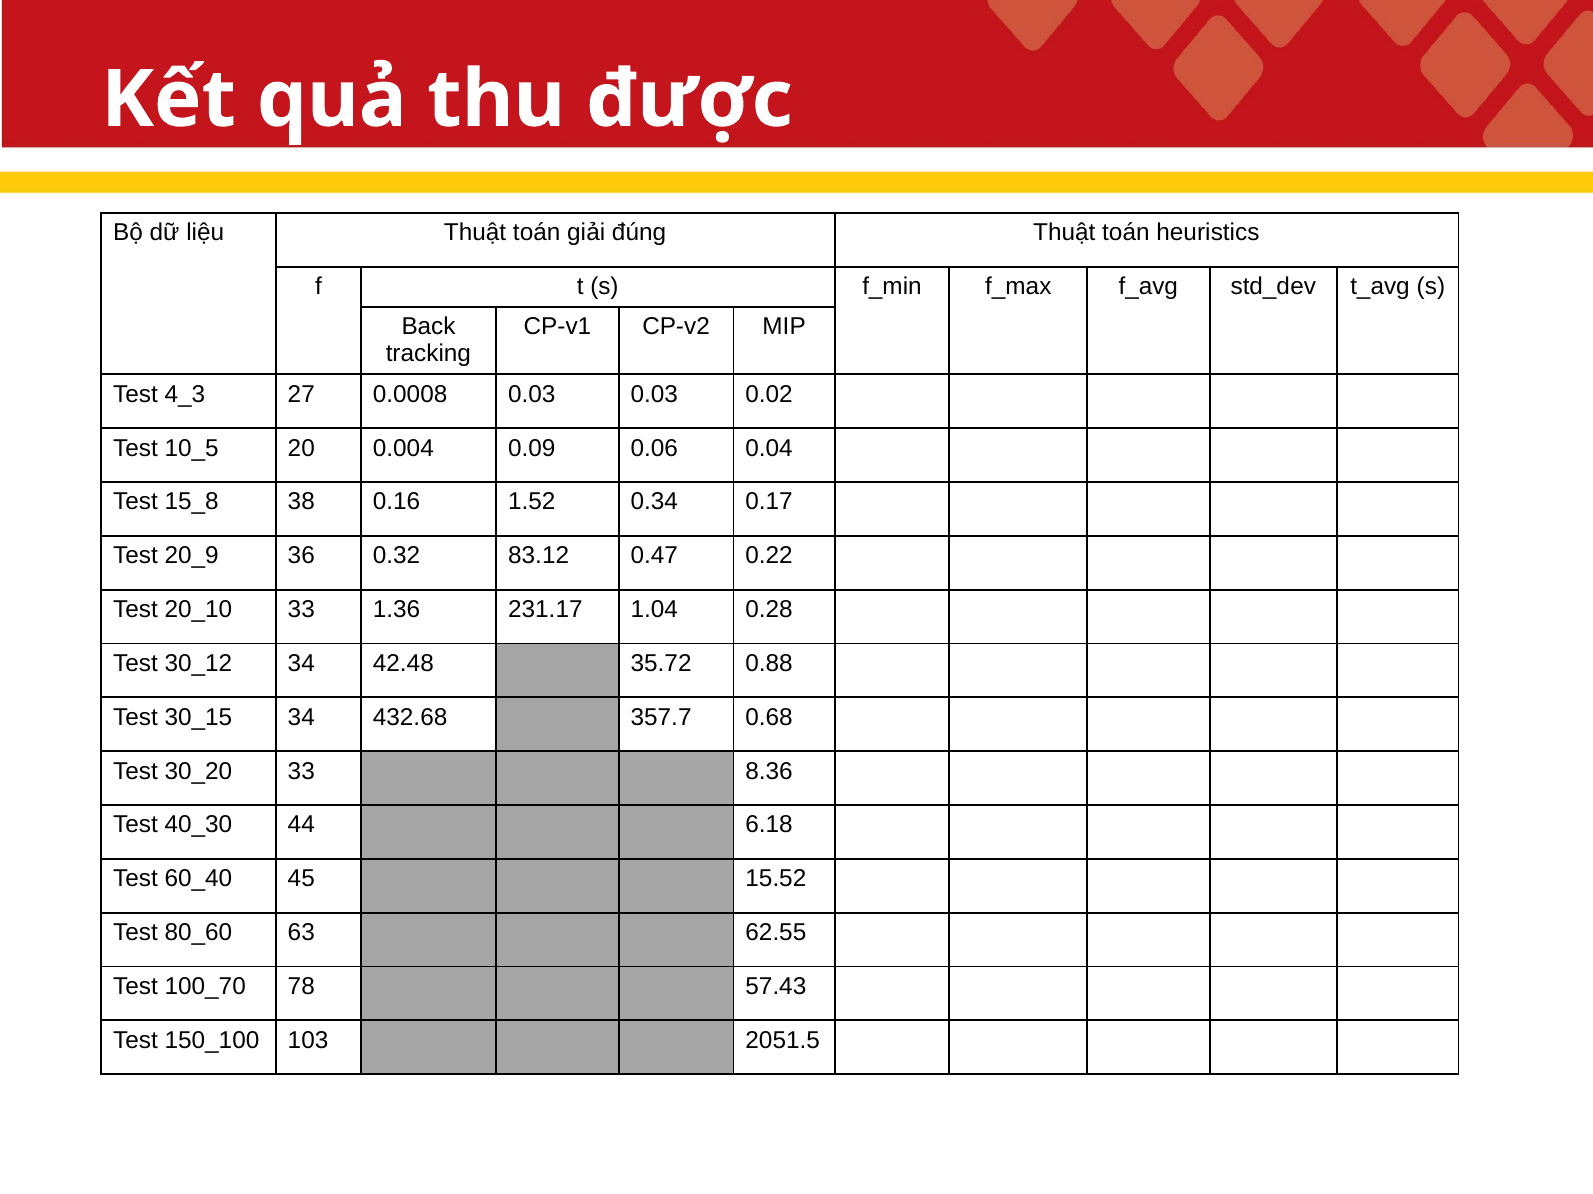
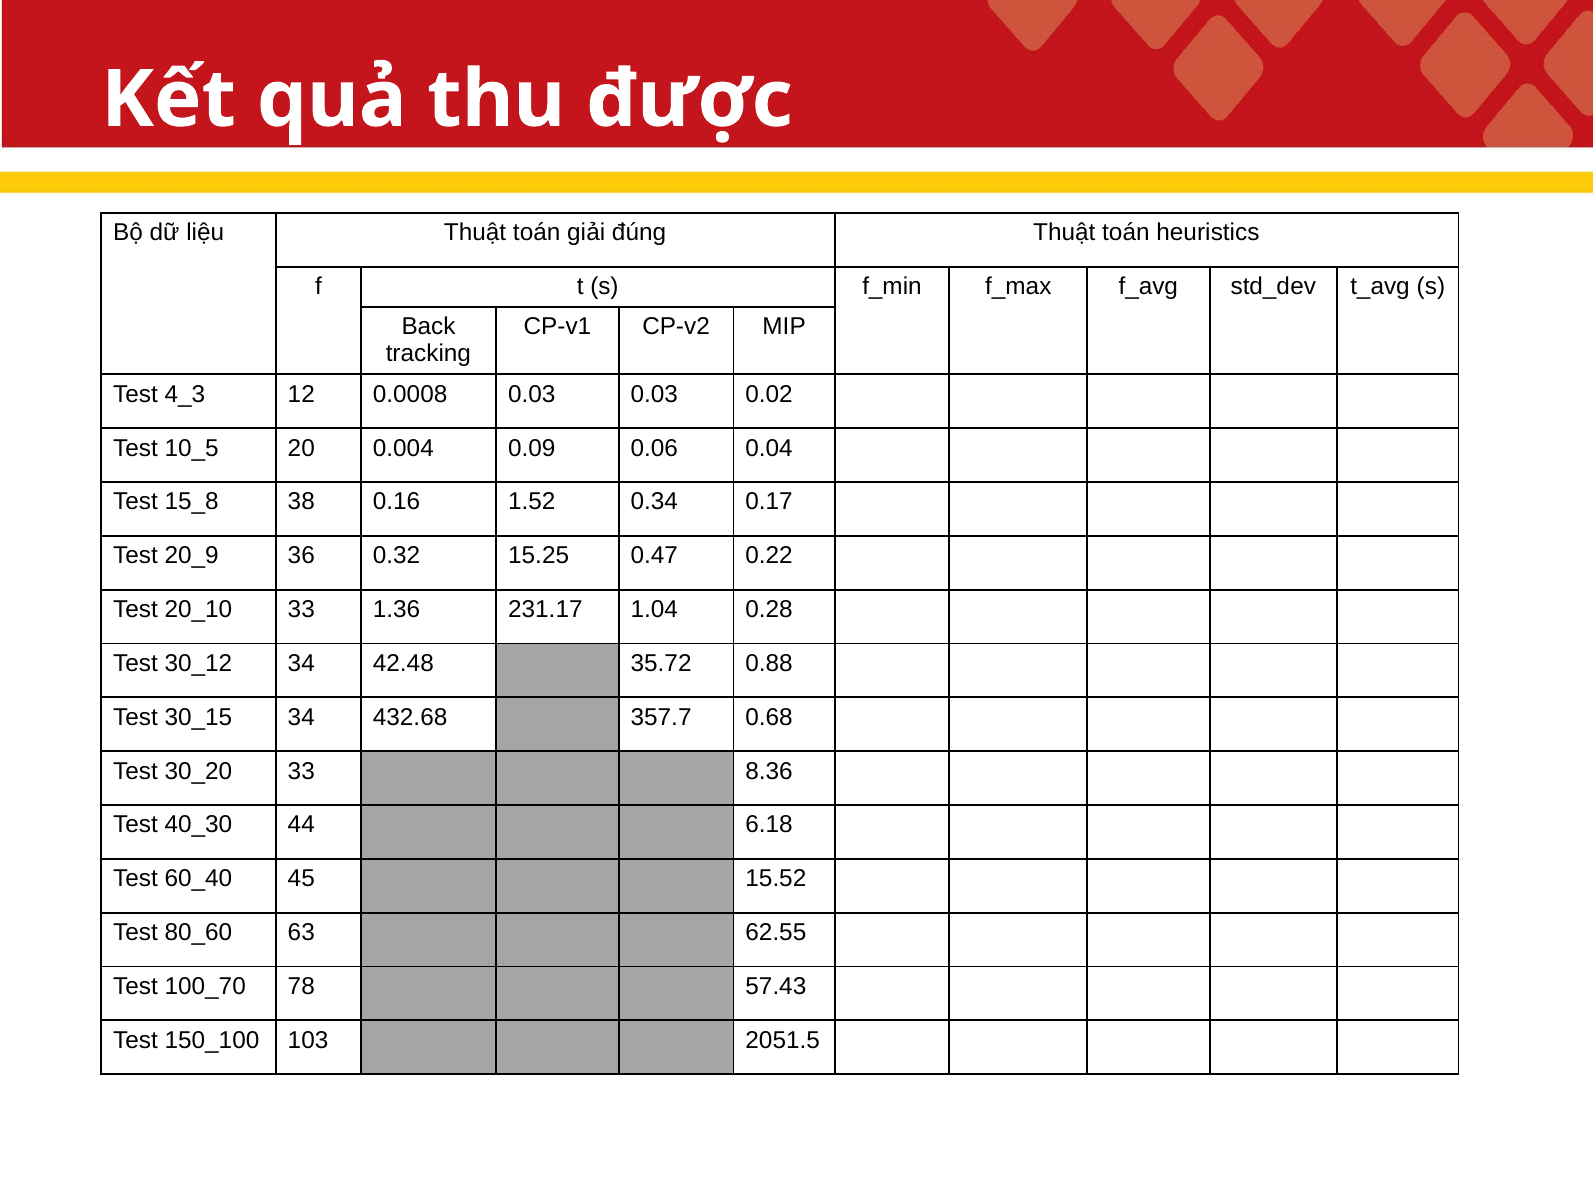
27: 27 -> 12
83.12: 83.12 -> 15.25
